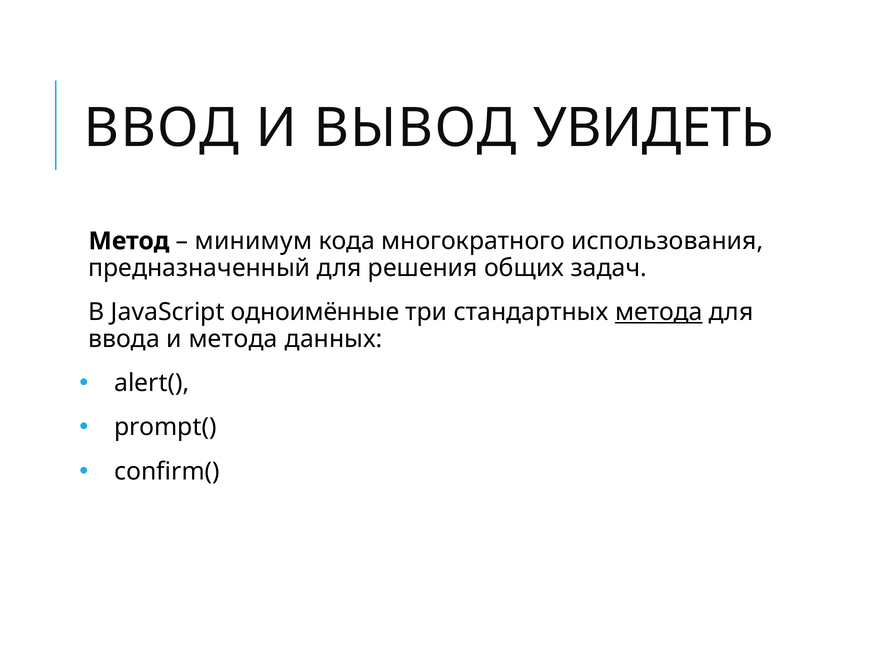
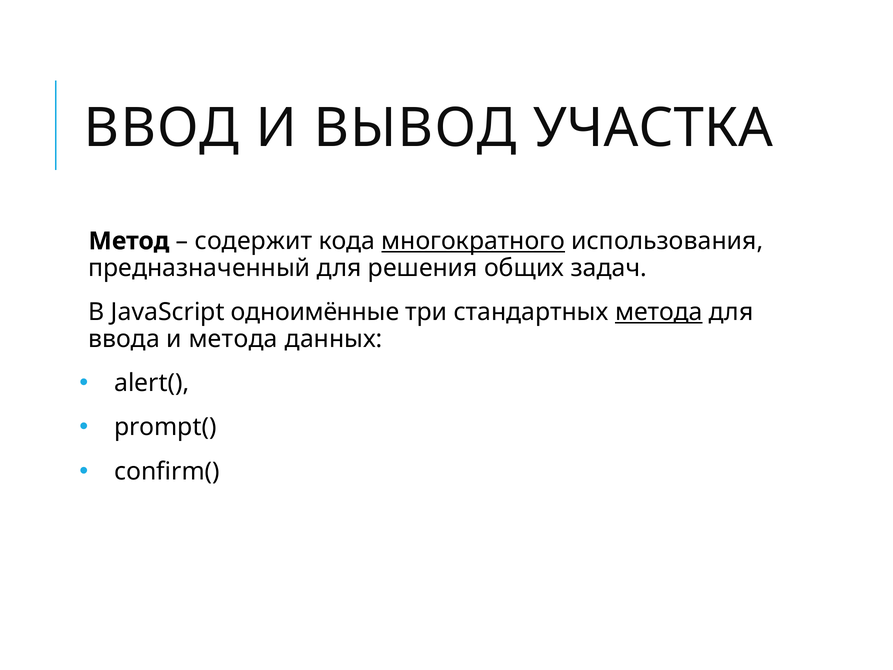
УВИДЕТЬ: УВИДЕТЬ -> УЧАСТКА
минимум: минимум -> содержит
многократного underline: none -> present
